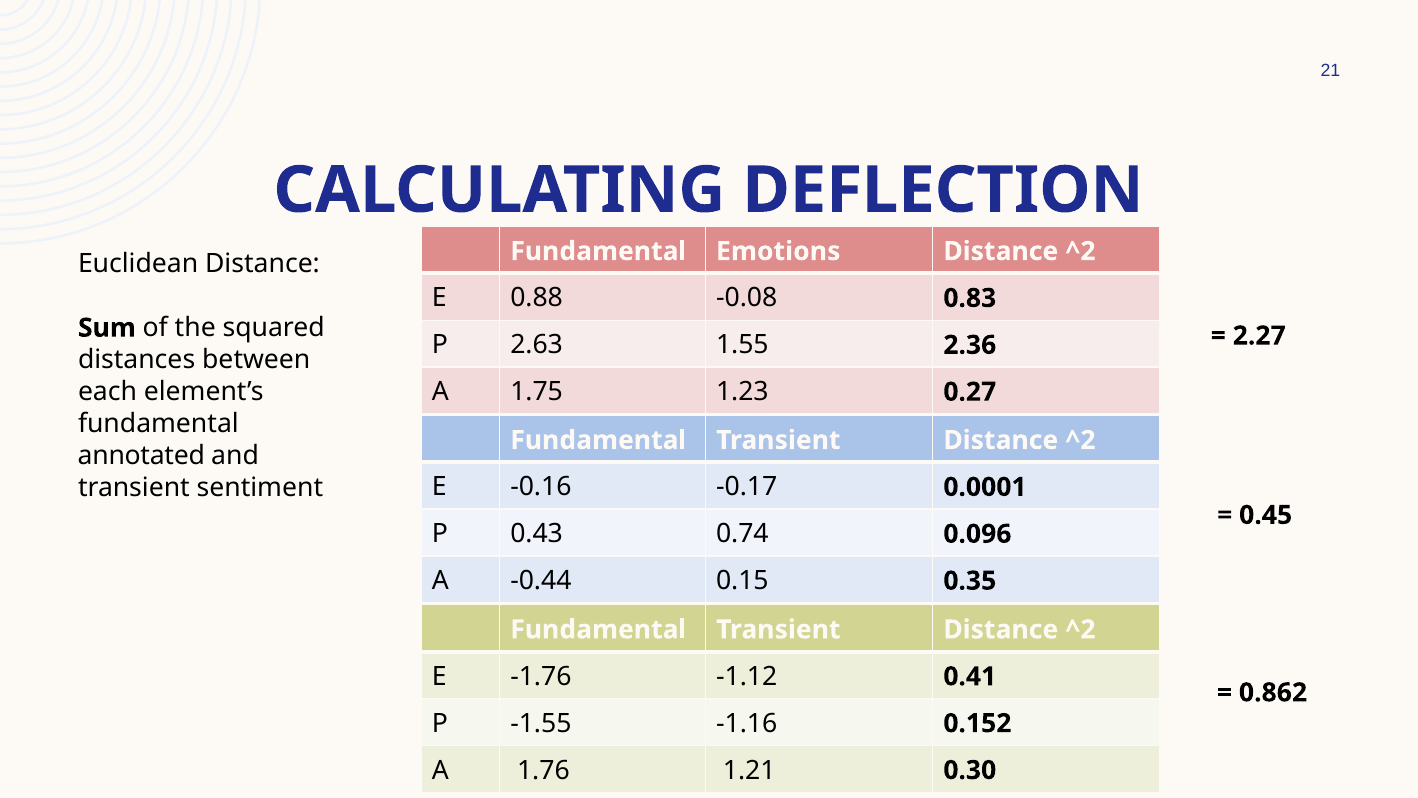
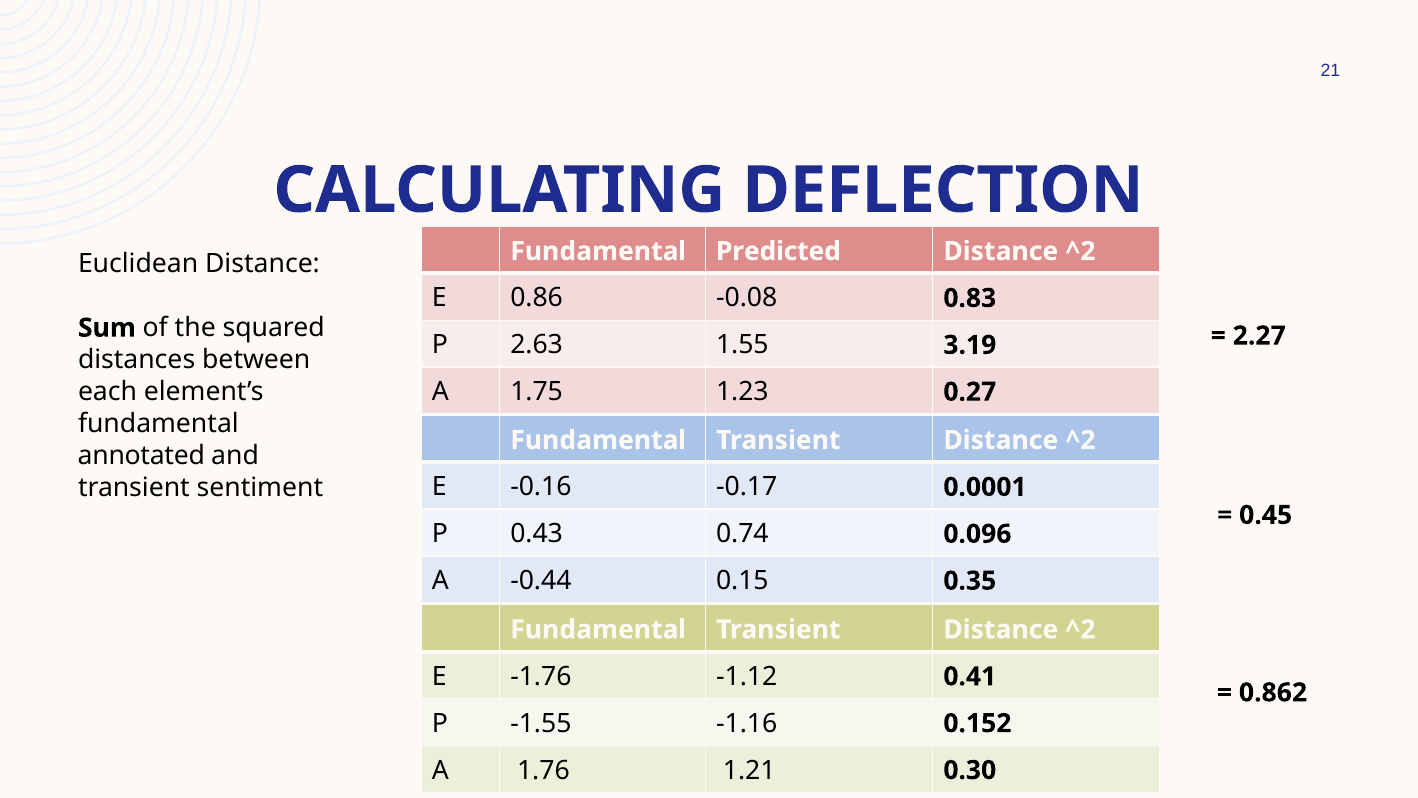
Emotions: Emotions -> Predicted
0.88: 0.88 -> 0.86
2.36: 2.36 -> 3.19
